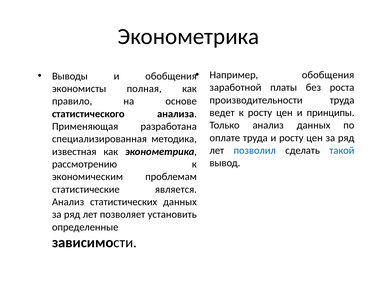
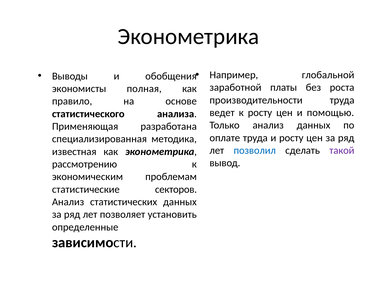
Например обобщения: обобщения -> глобальной
принципы: принципы -> помощью
такой colour: blue -> purple
является: является -> секторов
